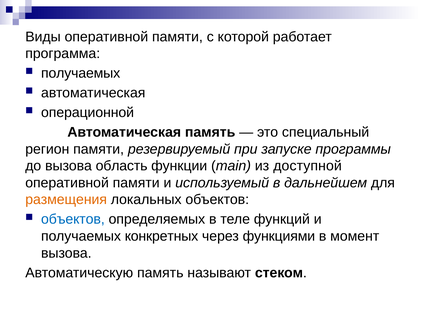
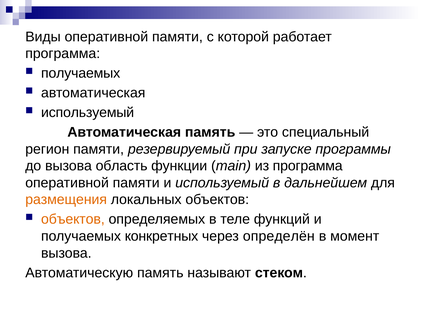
операционной at (88, 113): операционной -> используемый
из доступной: доступной -> программа
объектов at (73, 219) colour: blue -> orange
функциями: функциями -> определён
